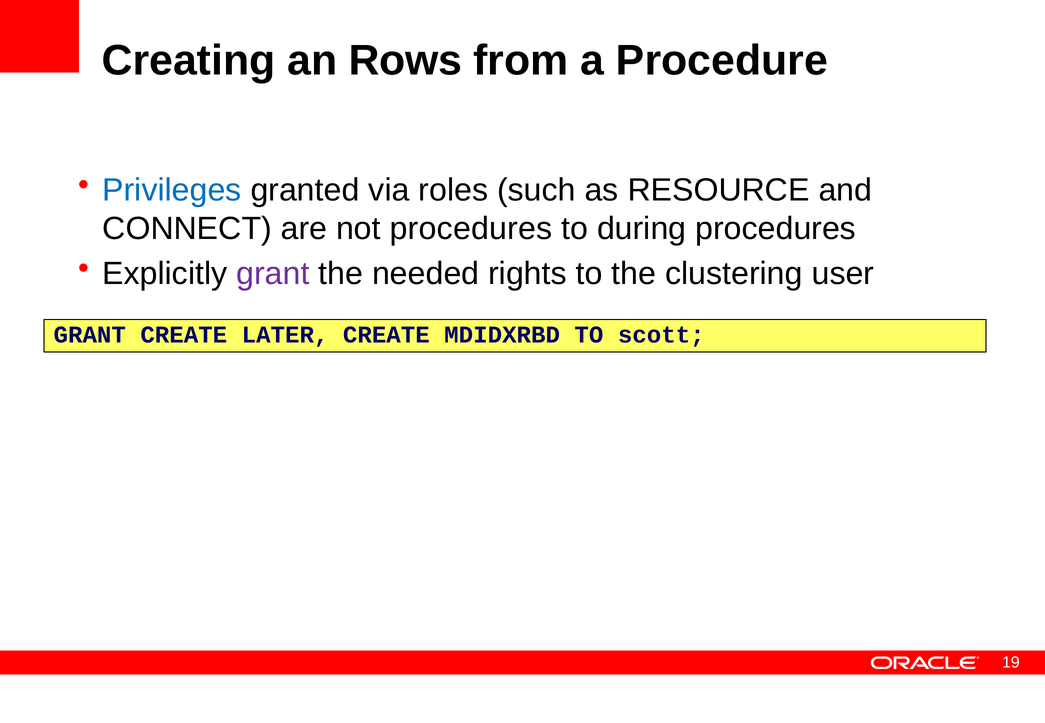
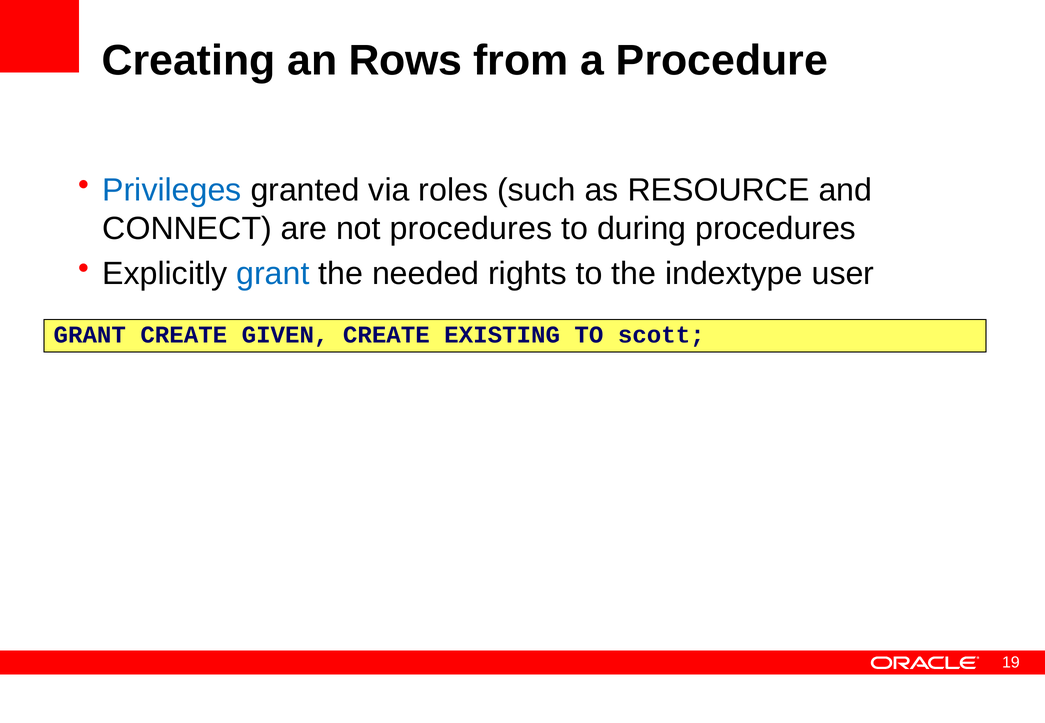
grant at (273, 274) colour: purple -> blue
clustering: clustering -> indextype
LATER: LATER -> GIVEN
MDIDXRBD: MDIDXRBD -> EXISTING
